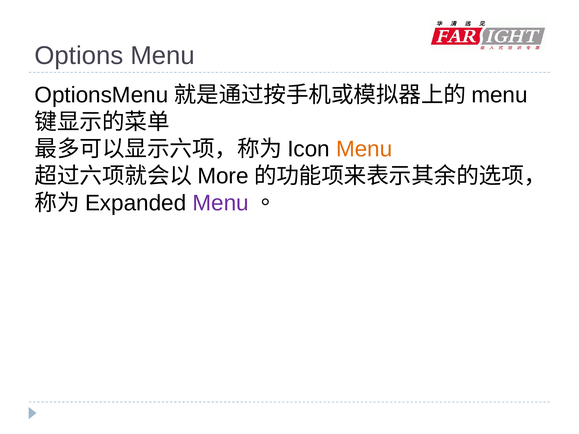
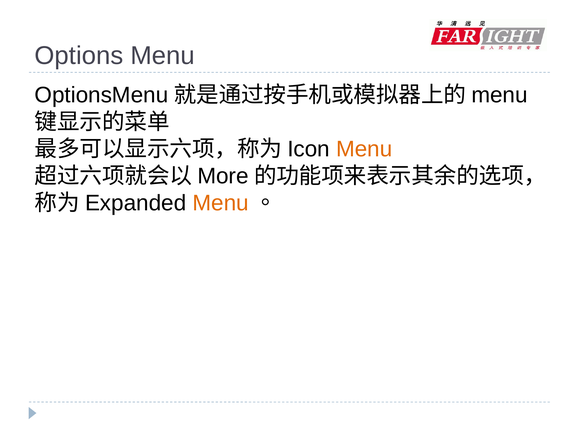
Menu at (221, 203) colour: purple -> orange
